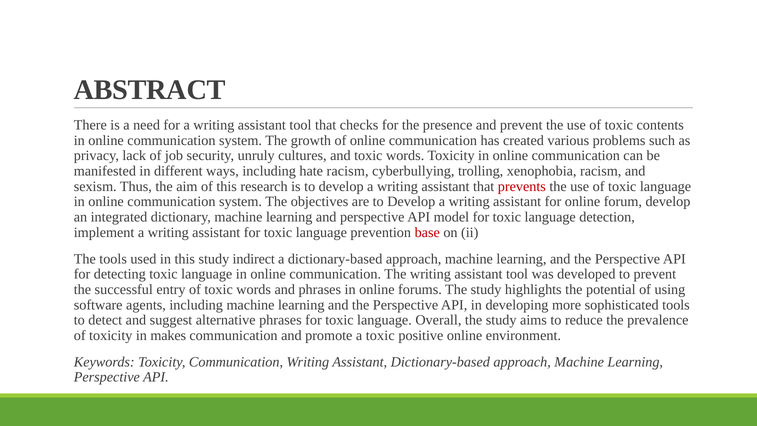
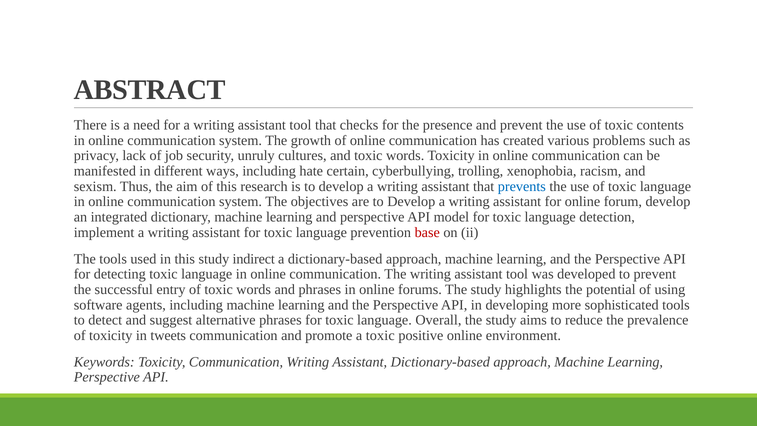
hate racism: racism -> certain
prevents colour: red -> blue
makes: makes -> tweets
